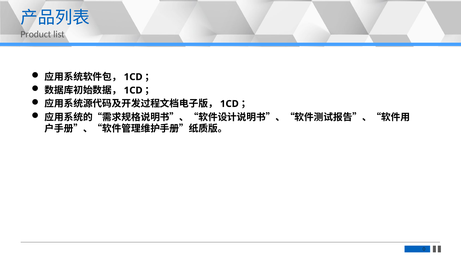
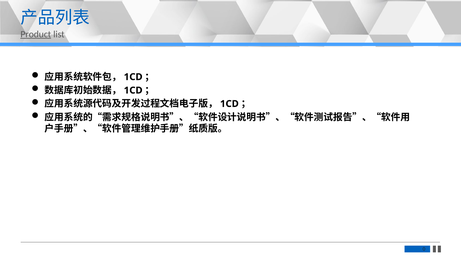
Product underline: none -> present
